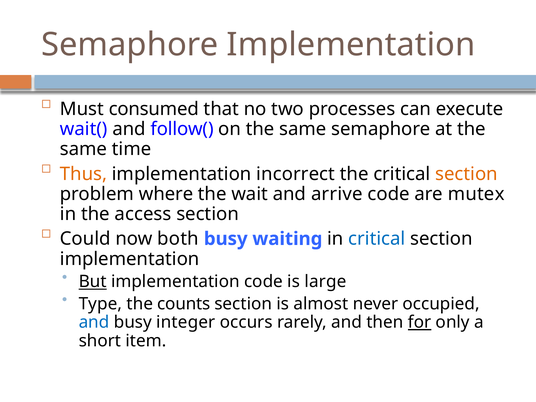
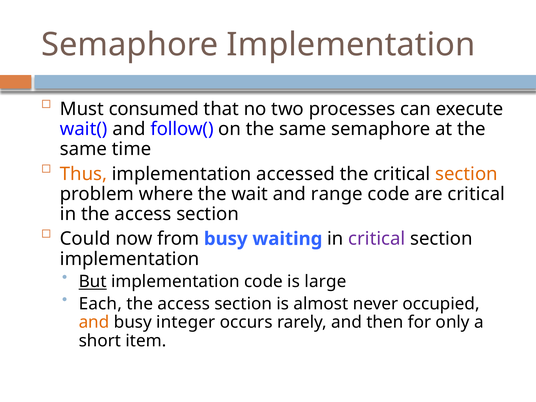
incorrect: incorrect -> accessed
arrive: arrive -> range
are mutex: mutex -> critical
both: both -> from
critical at (377, 239) colour: blue -> purple
Type: Type -> Each
counts at (184, 304): counts -> access
and at (94, 322) colour: blue -> orange
for underline: present -> none
